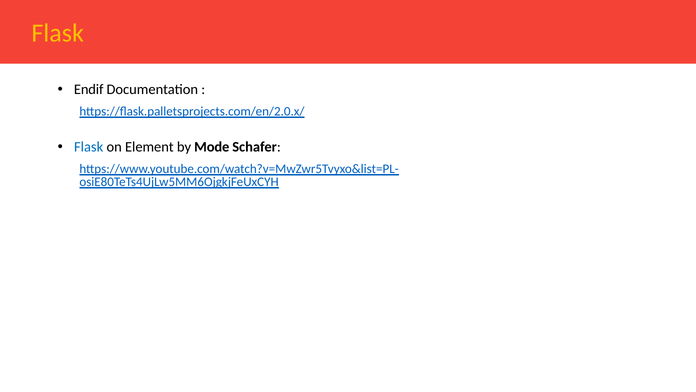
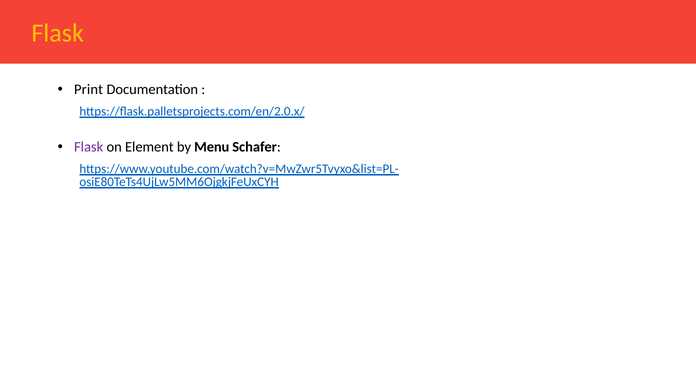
Endif: Endif -> Print
Flask at (89, 147) colour: blue -> purple
Mode: Mode -> Menu
